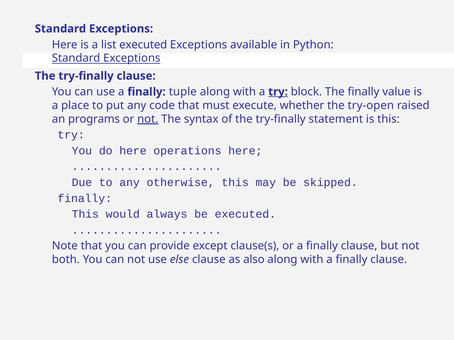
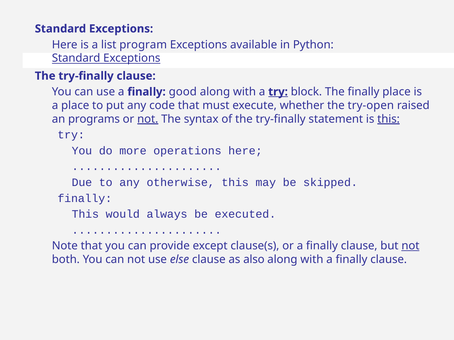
list executed: executed -> program
tuple: tuple -> good
finally value: value -> place
this at (389, 119) underline: none -> present
do here: here -> more
not at (410, 246) underline: none -> present
